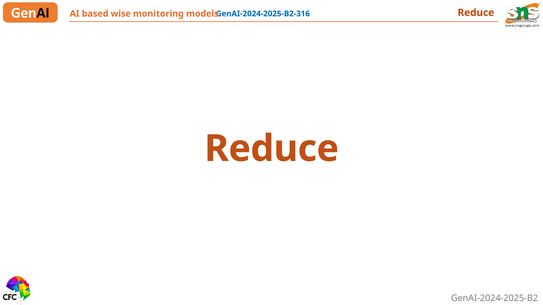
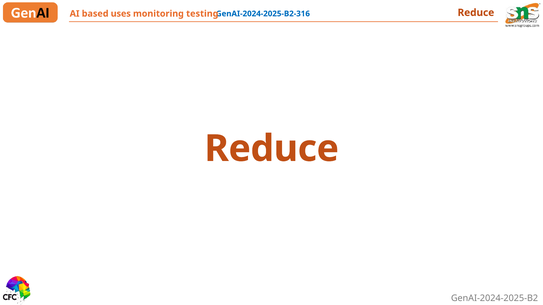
wise: wise -> uses
models: models -> testing
